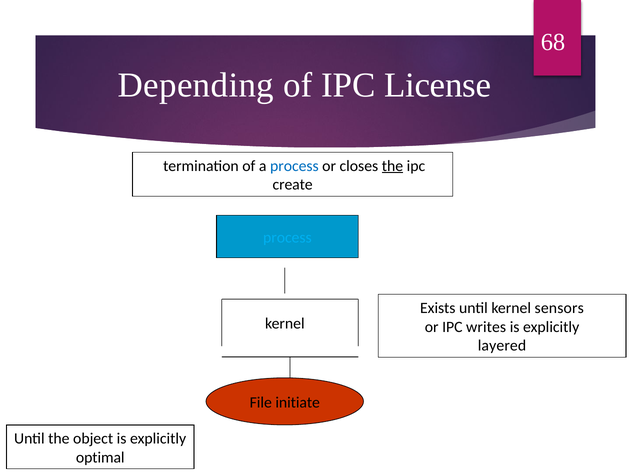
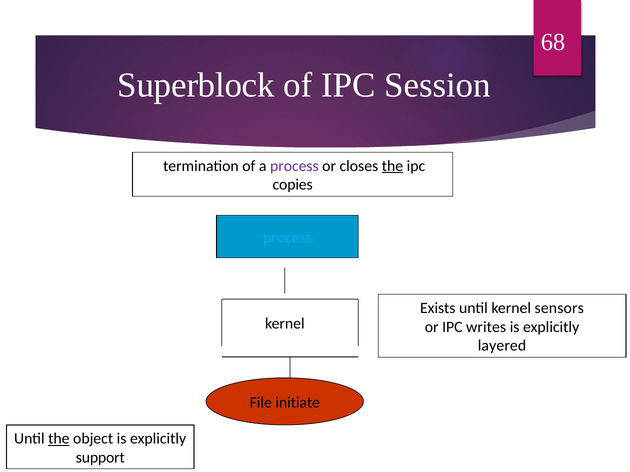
Depending: Depending -> Superblock
License: License -> Session
process at (294, 166) colour: blue -> purple
create: create -> copies
the at (59, 439) underline: none -> present
optimal: optimal -> support
